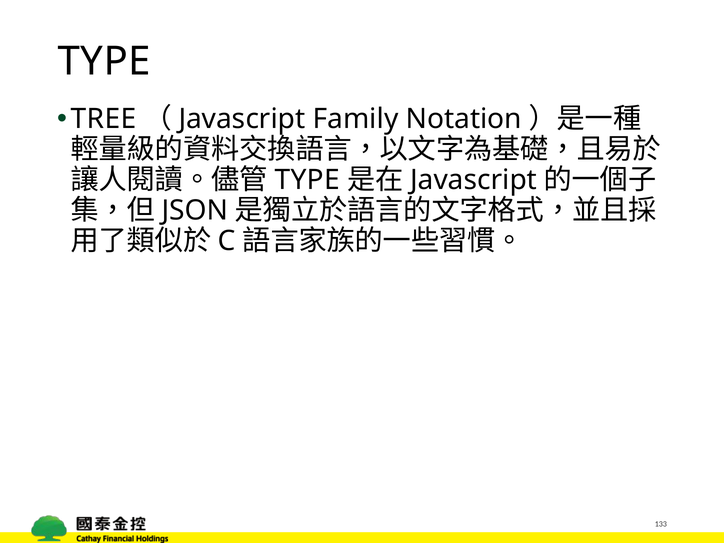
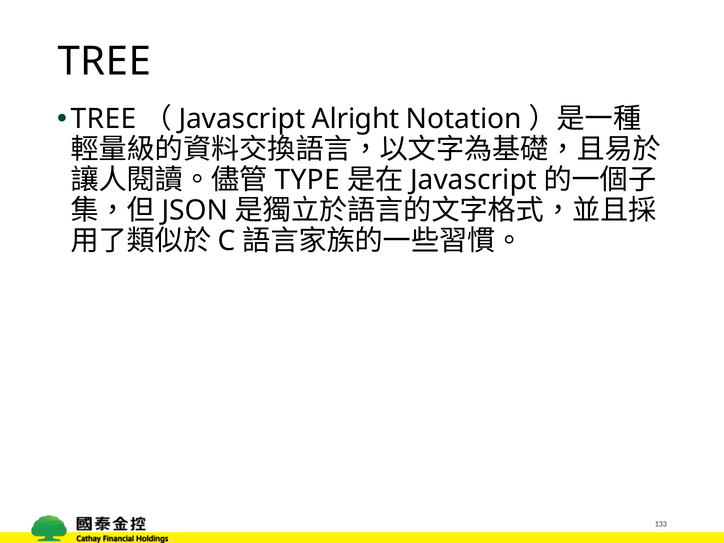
TYPE at (104, 62): TYPE -> TREE
Family: Family -> Alright
